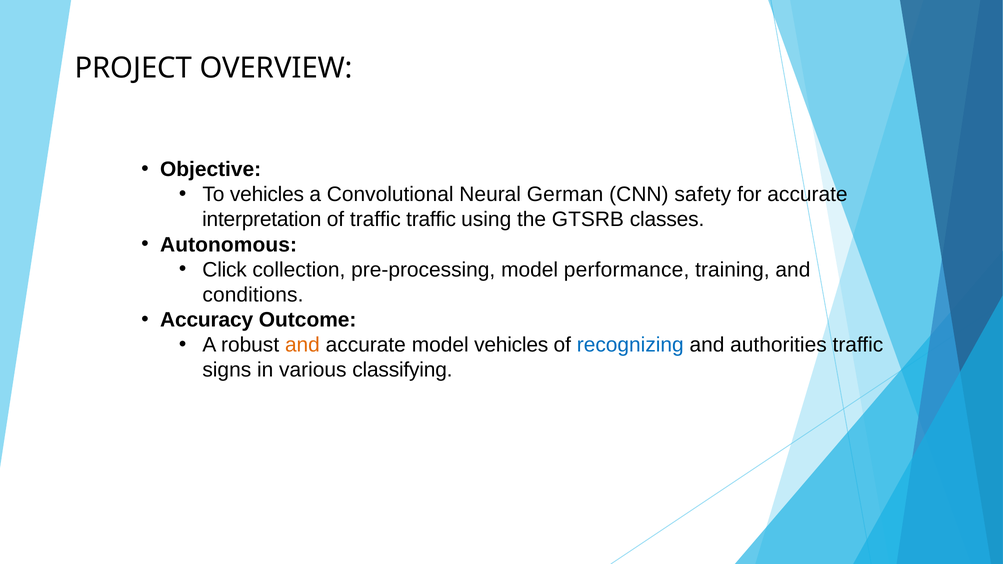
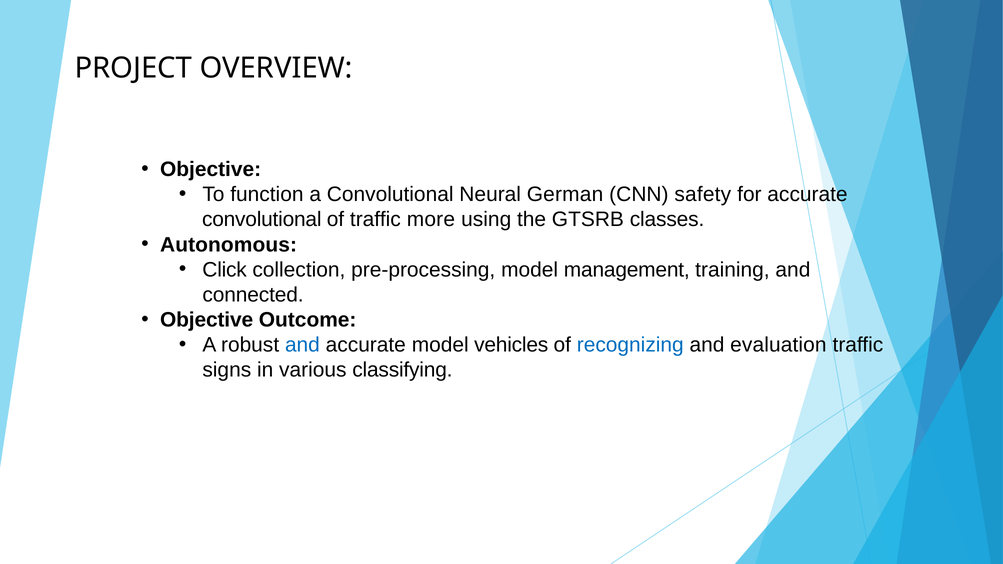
To vehicles: vehicles -> function
interpretation at (262, 220): interpretation -> convolutional
traffic traffic: traffic -> more
performance: performance -> management
conditions: conditions -> connected
Accuracy at (207, 320): Accuracy -> Objective
and at (302, 345) colour: orange -> blue
authorities: authorities -> evaluation
